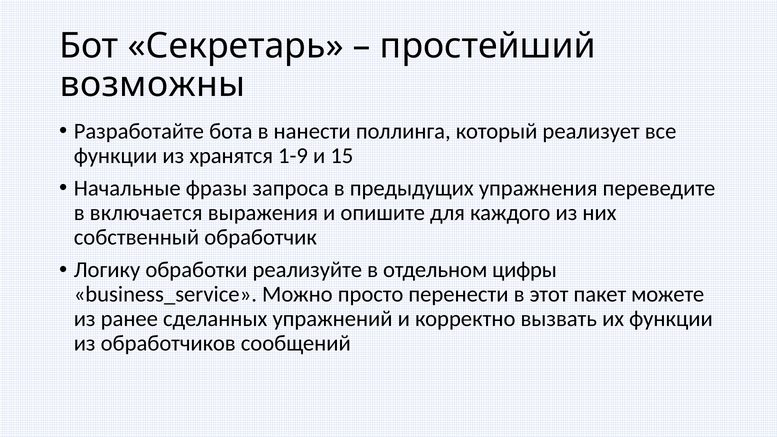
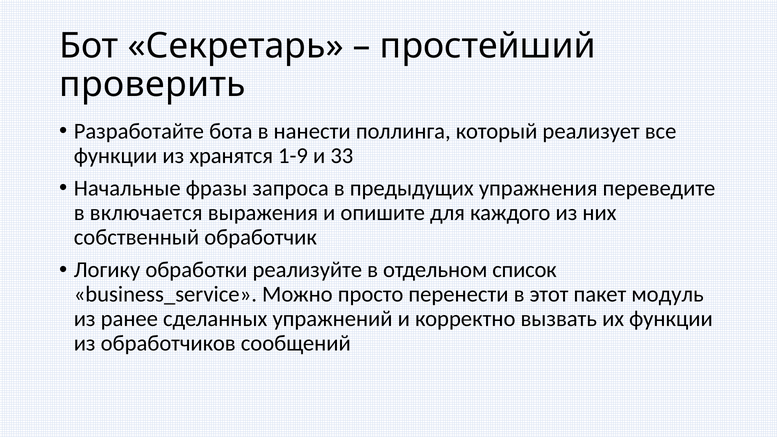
возможны: возможны -> проверить
15: 15 -> 33
цифры: цифры -> список
можете: можете -> модуль
